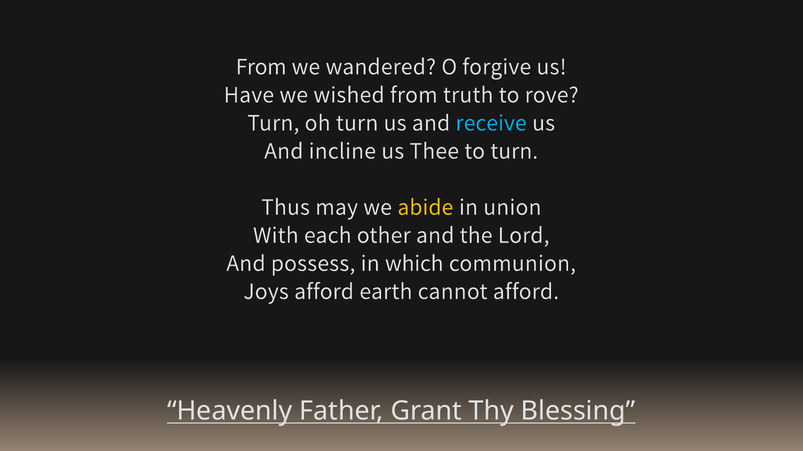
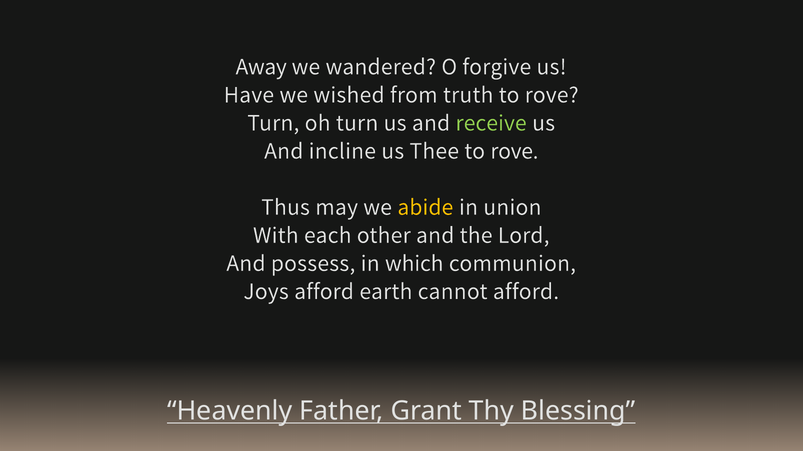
From at (261, 67): From -> Away
receive colour: light blue -> light green
Thee to turn: turn -> rove
